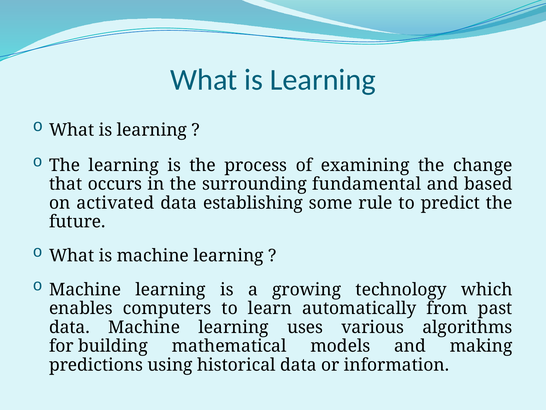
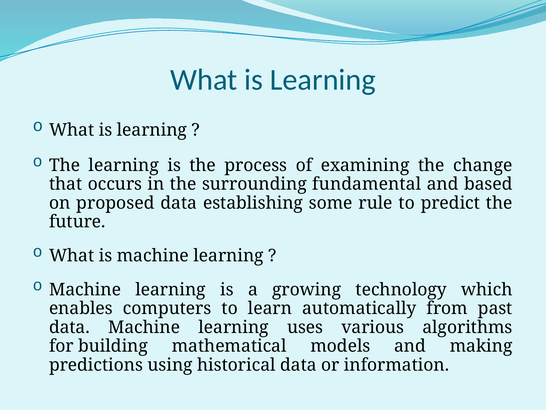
activated: activated -> proposed
